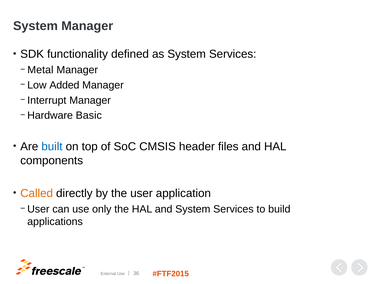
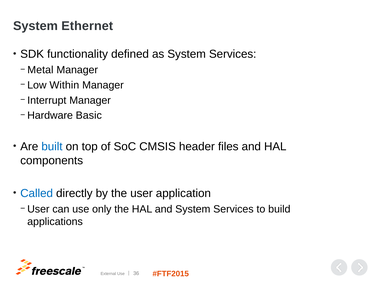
System Manager: Manager -> Ethernet
Added: Added -> Within
Called colour: orange -> blue
